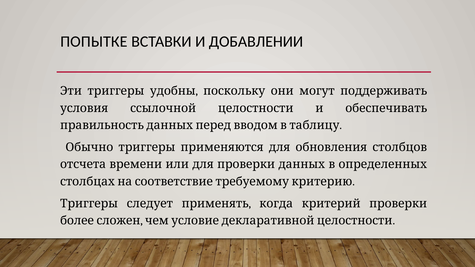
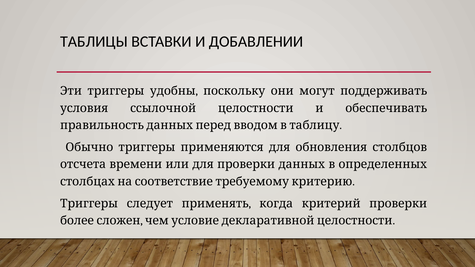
ПОПЫТКЕ: ПОПЫТКЕ -> ТАБЛИЦЫ
